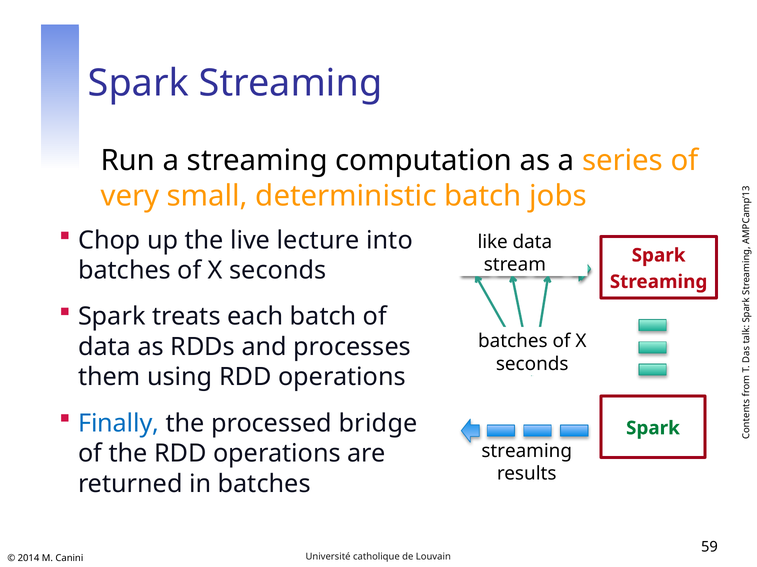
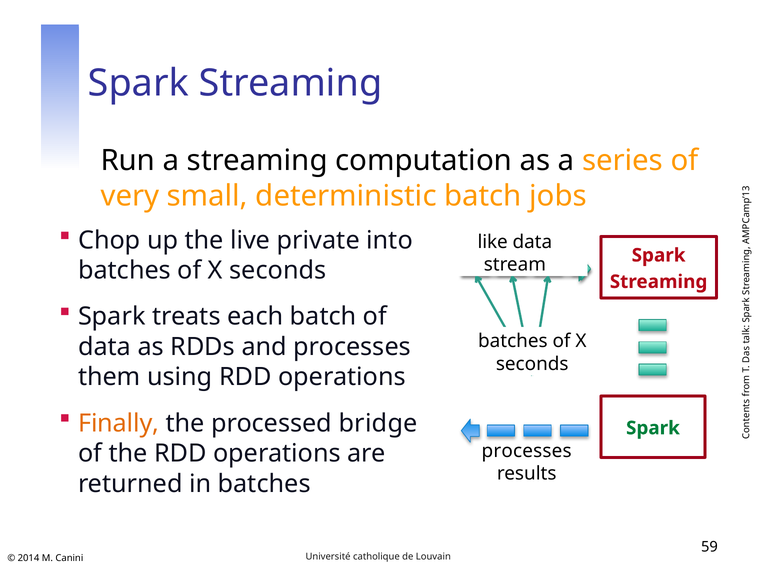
lecture: lecture -> private
Finally colour: blue -> orange
streaming at (527, 452): streaming -> processes
